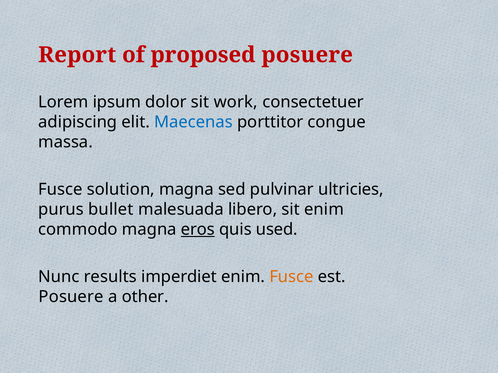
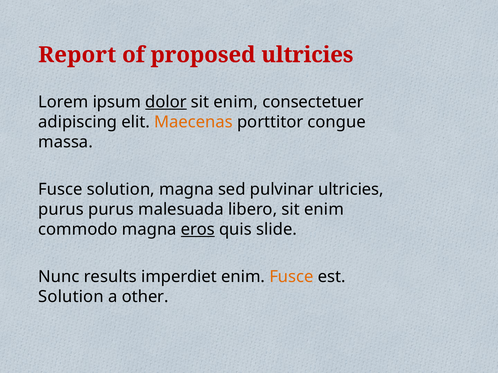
proposed posuere: posuere -> ultricies
dolor underline: none -> present
work at (236, 102): work -> enim
Maecenas colour: blue -> orange
purus bullet: bullet -> purus
used: used -> slide
Posuere at (71, 297): Posuere -> Solution
